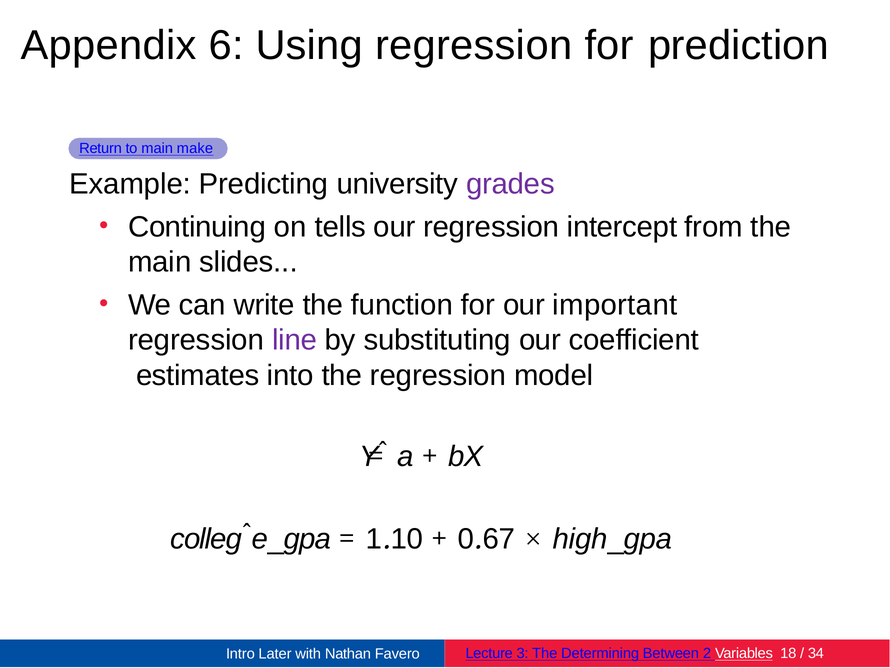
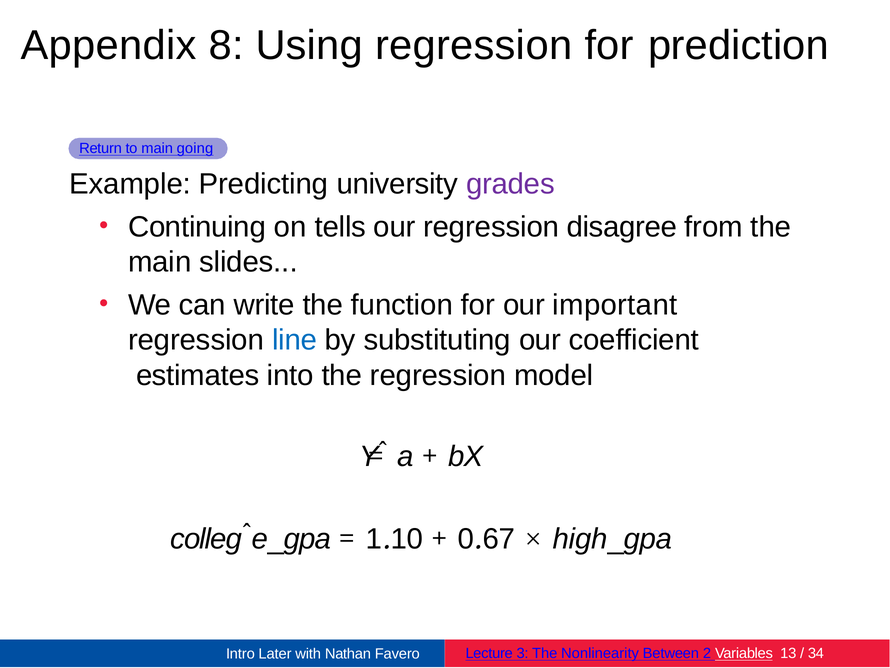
6: 6 -> 8
make: make -> going
intercept: intercept -> disagree
line colour: purple -> blue
Determining: Determining -> Nonlinearity
18: 18 -> 13
